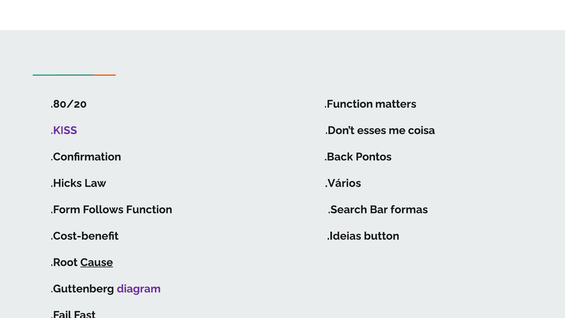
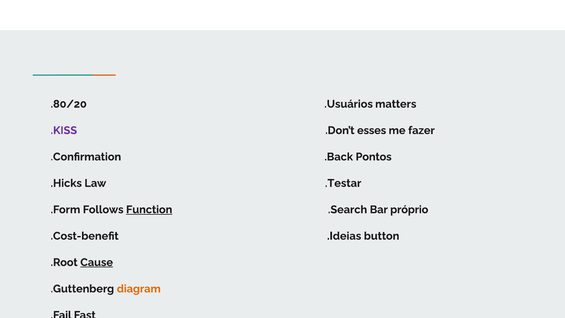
.Function: .Function -> .Usuários
coisa: coisa -> fazer
.Vários: .Vários -> .Testar
Function underline: none -> present
formas: formas -> próprio
diagram colour: purple -> orange
